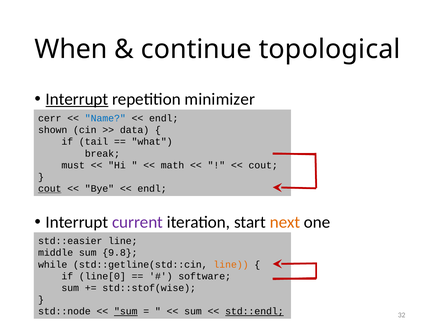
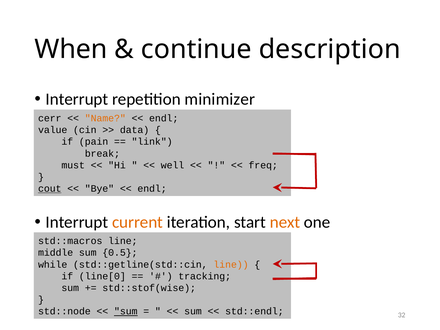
topological: topological -> description
Interrupt at (77, 99) underline: present -> none
Name colour: blue -> orange
shown: shown -> value
tail: tail -> pain
what: what -> link
math: math -> well
cout at (263, 165): cout -> freq
current colour: purple -> orange
std::easier: std::easier -> std::macros
9.8: 9.8 -> 0.5
software: software -> tracking
std::endl underline: present -> none
